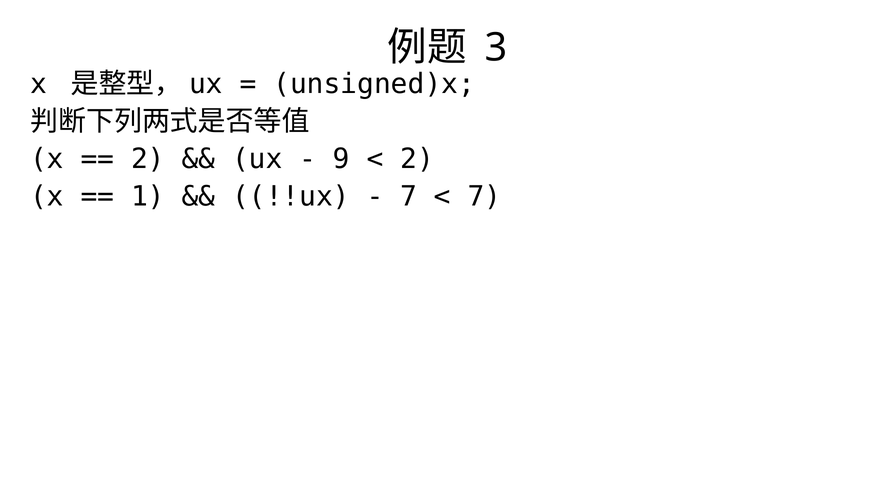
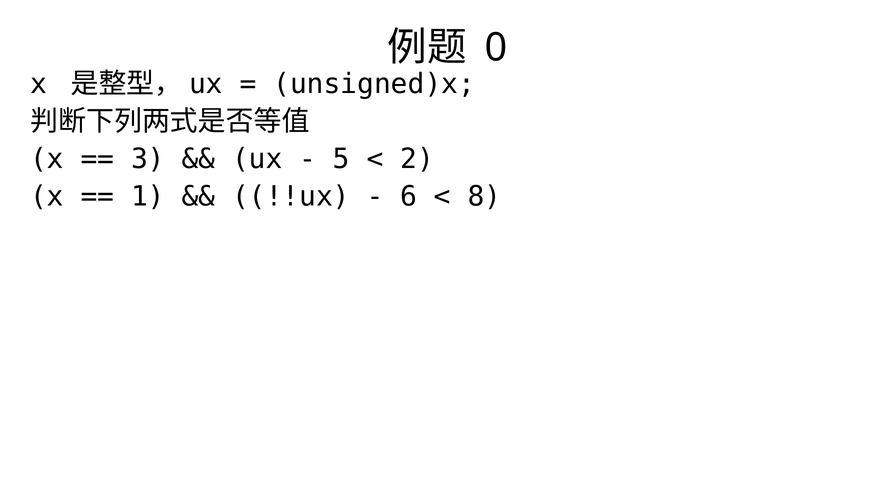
3: 3 -> 0
2 at (148, 159): 2 -> 3
9: 9 -> 5
7 at (409, 197): 7 -> 6
7 at (484, 197): 7 -> 8
